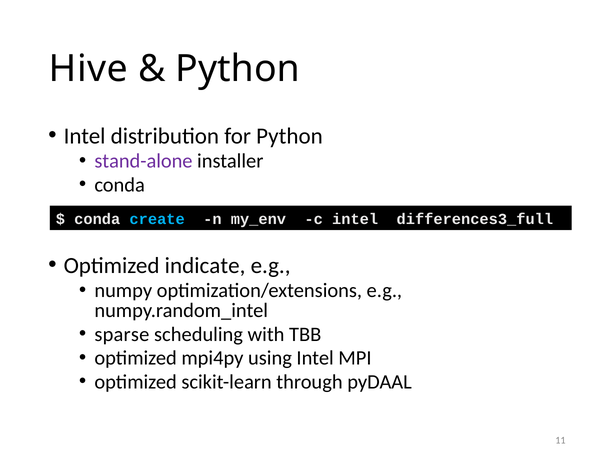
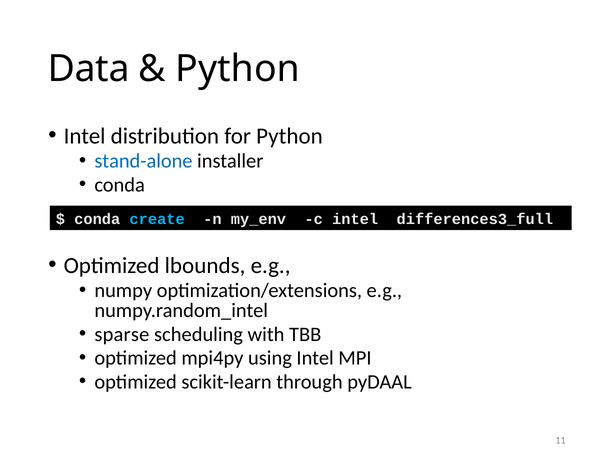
Hive: Hive -> Data
stand-alone colour: purple -> blue
indicate: indicate -> lbounds
